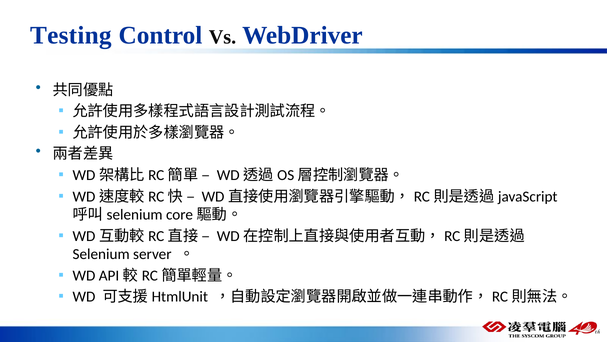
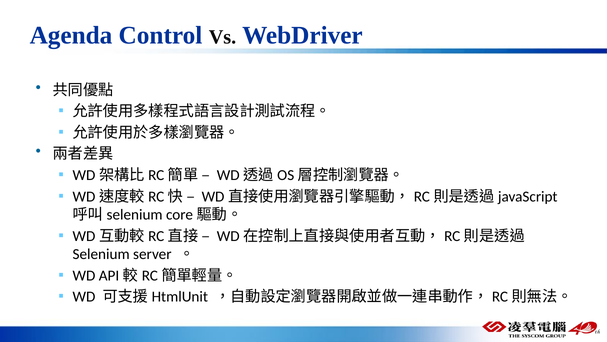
Testing: Testing -> Agenda
